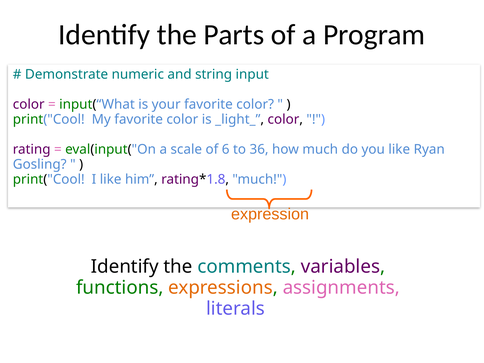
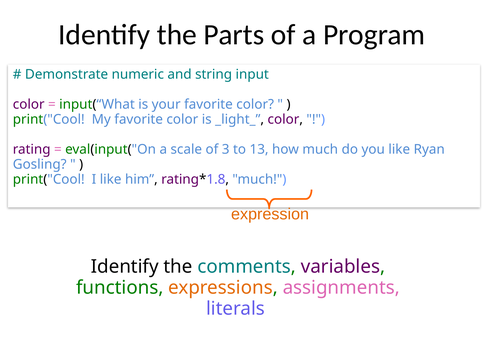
6: 6 -> 3
36: 36 -> 13
